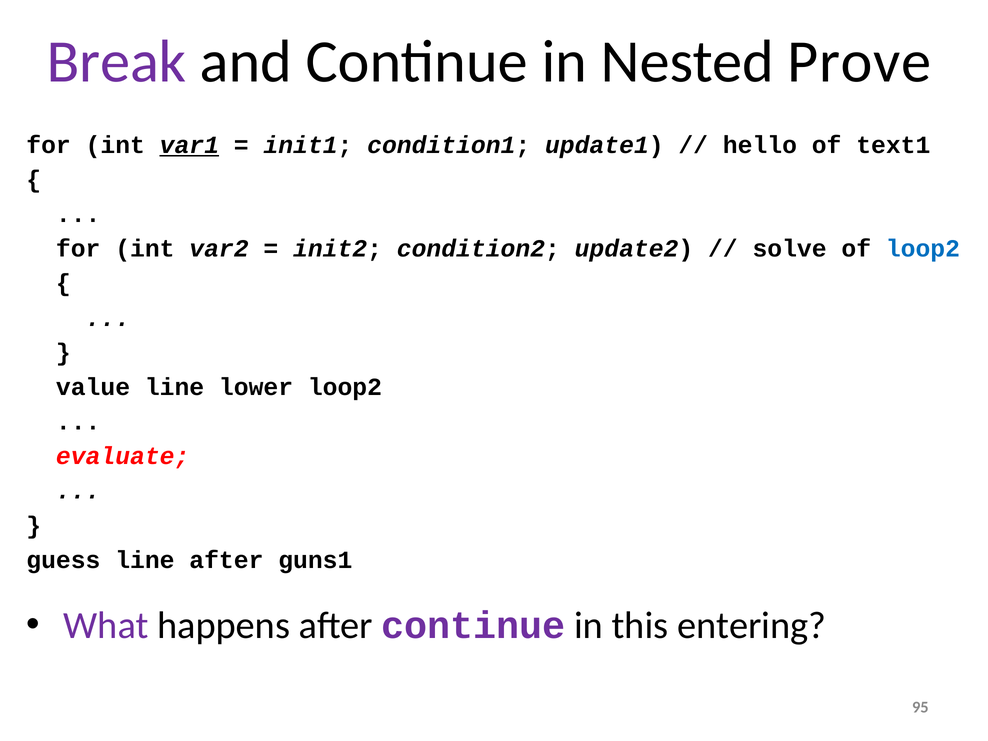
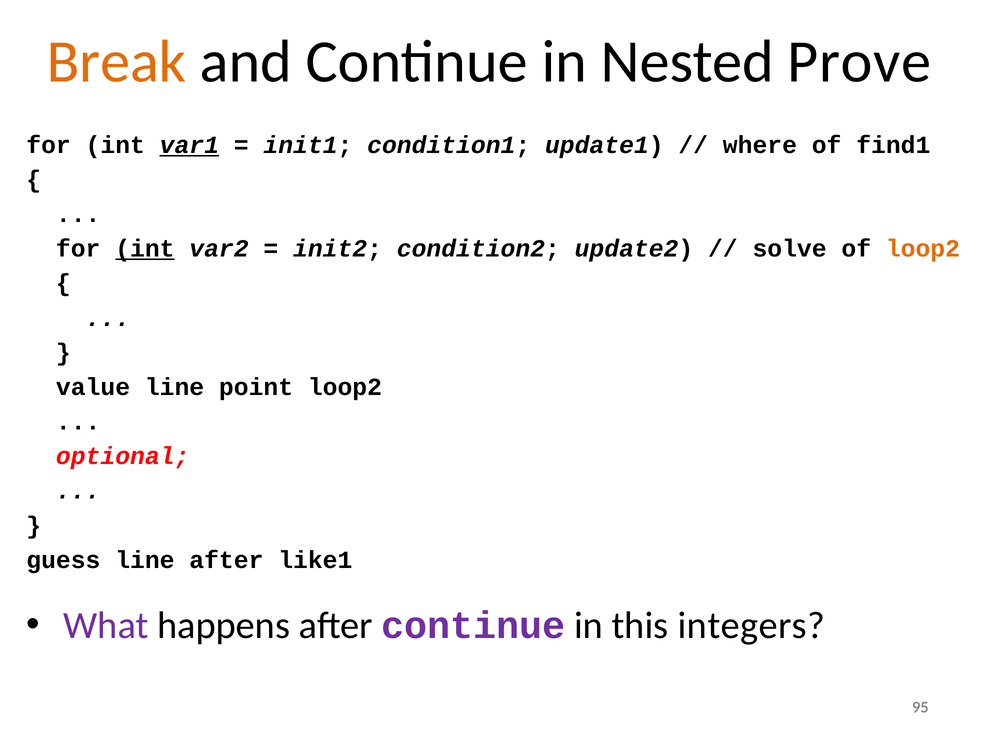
Break colour: purple -> orange
hello: hello -> where
text1: text1 -> find1
int at (145, 249) underline: none -> present
loop2 at (923, 249) colour: blue -> orange
lower: lower -> point
evaluate: evaluate -> optional
guns1: guns1 -> like1
entering: entering -> integers
